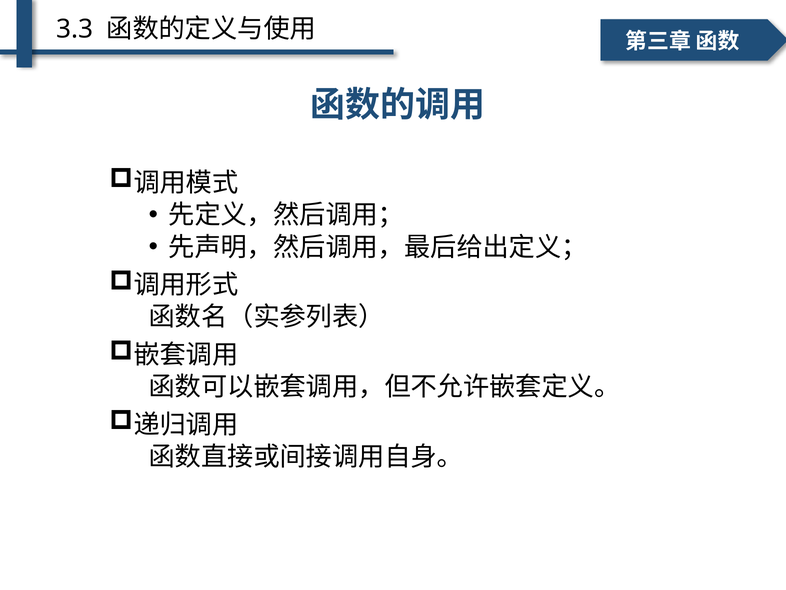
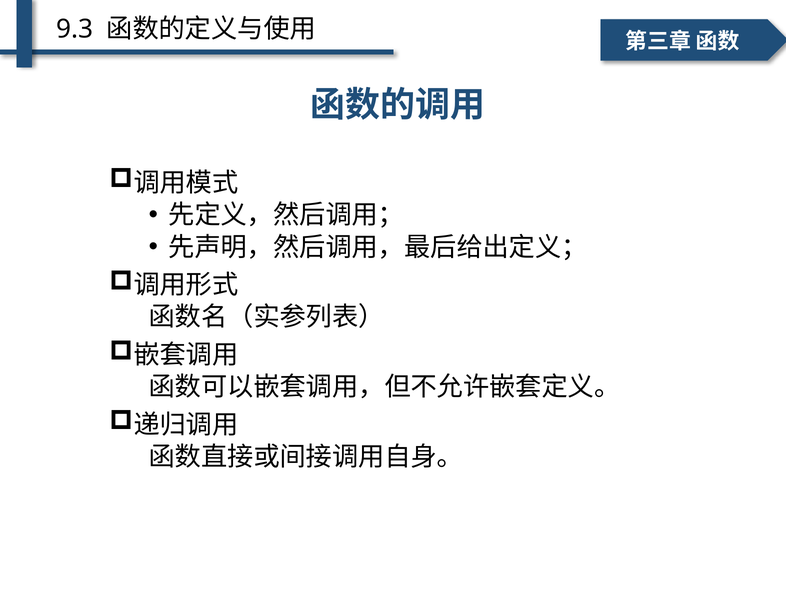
3.3: 3.3 -> 9.3
